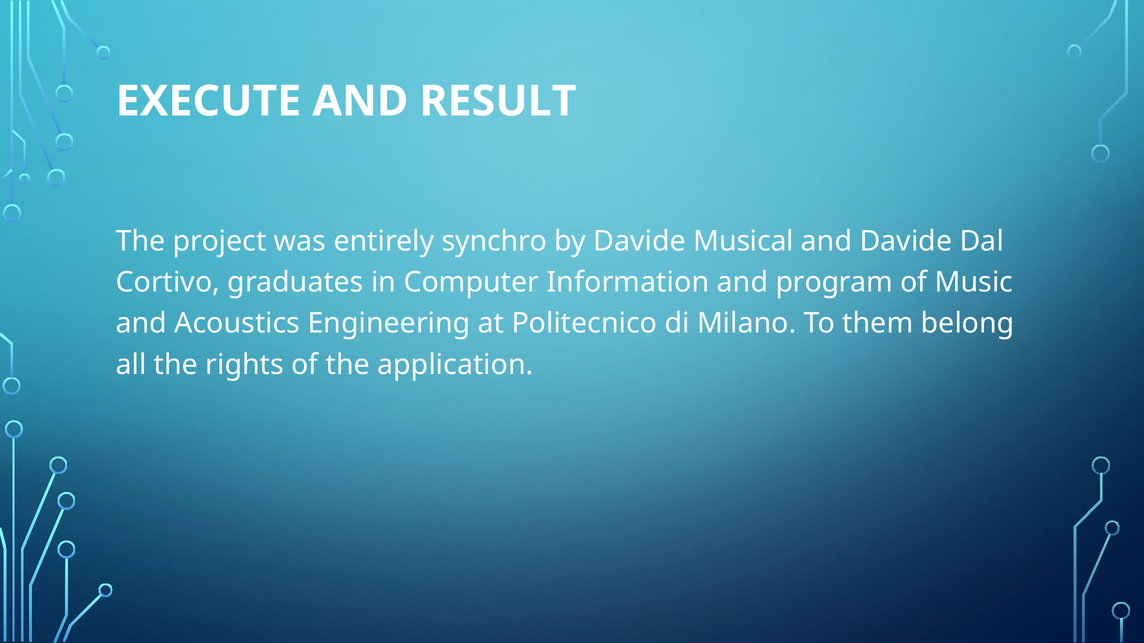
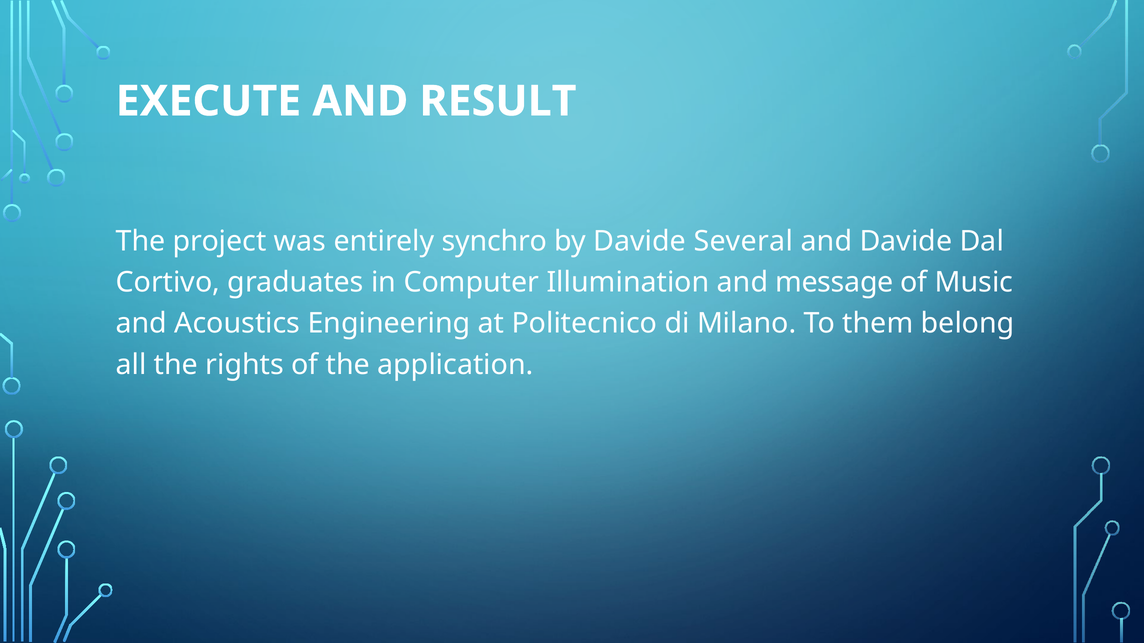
Musical: Musical -> Several
Information: Information -> Illumination
program: program -> message
